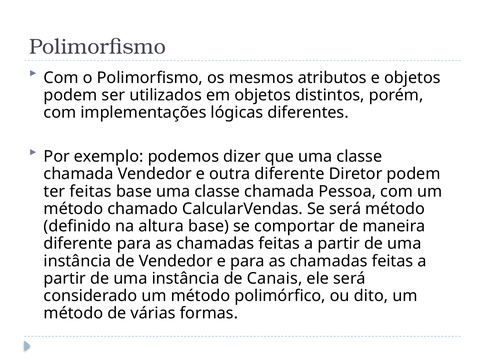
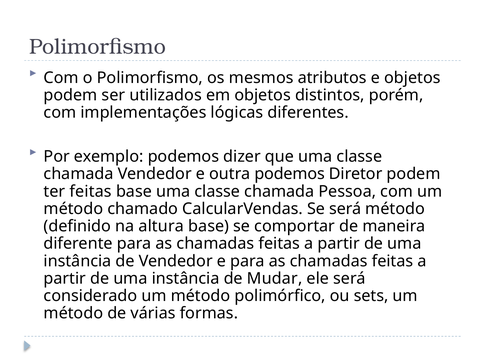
outra diferente: diferente -> podemos
Canais: Canais -> Mudar
dito: dito -> sets
